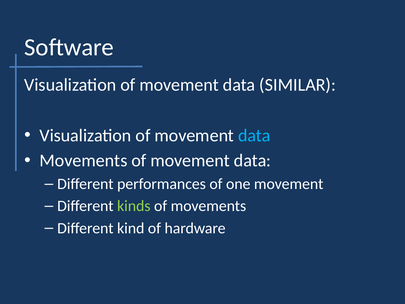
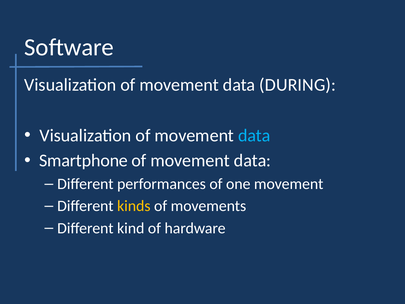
SIMILAR: SIMILAR -> DURING
Movements at (83, 161): Movements -> Smartphone
kinds colour: light green -> yellow
